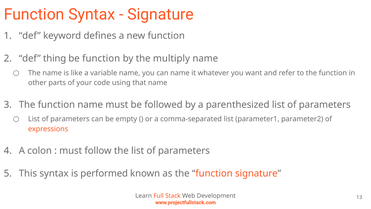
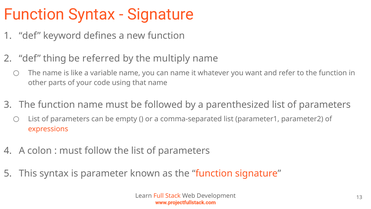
be function: function -> referred
performed: performed -> parameter
